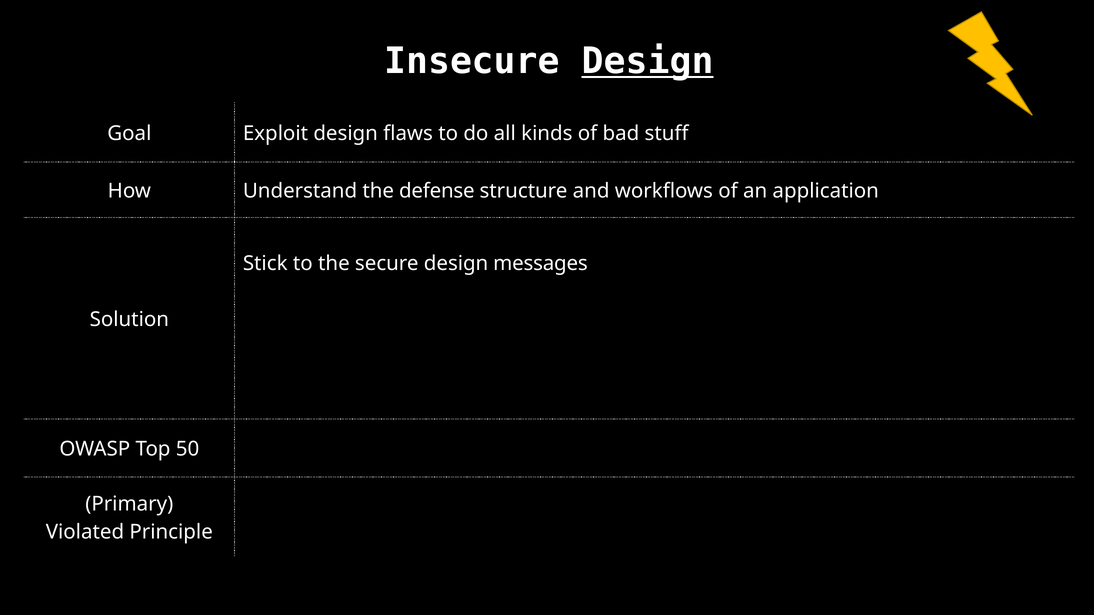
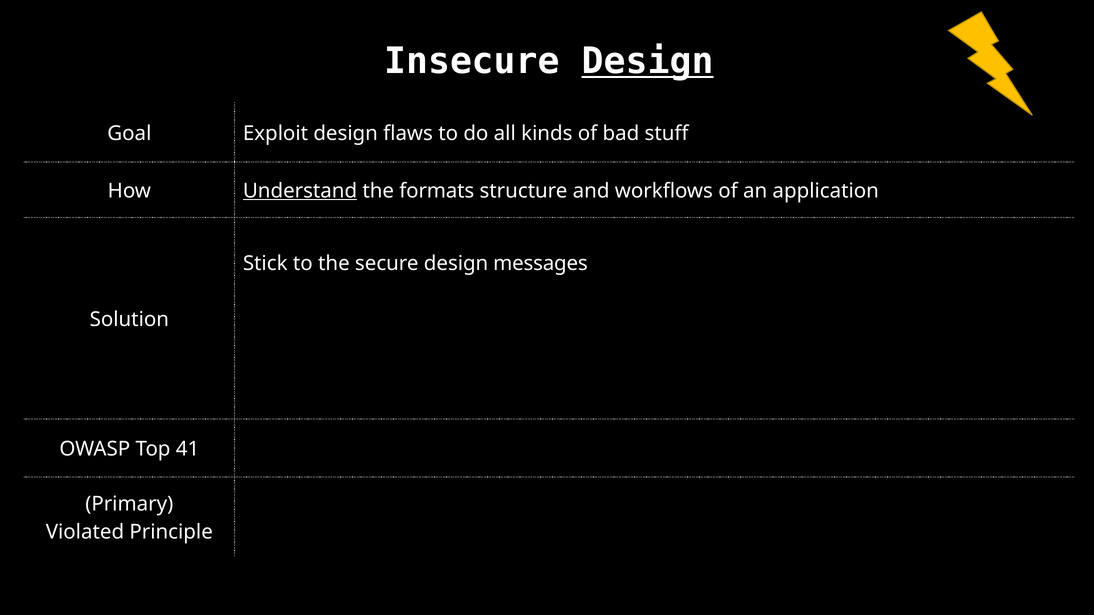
Understand underline: none -> present
defense: defense -> formats
50: 50 -> 41
